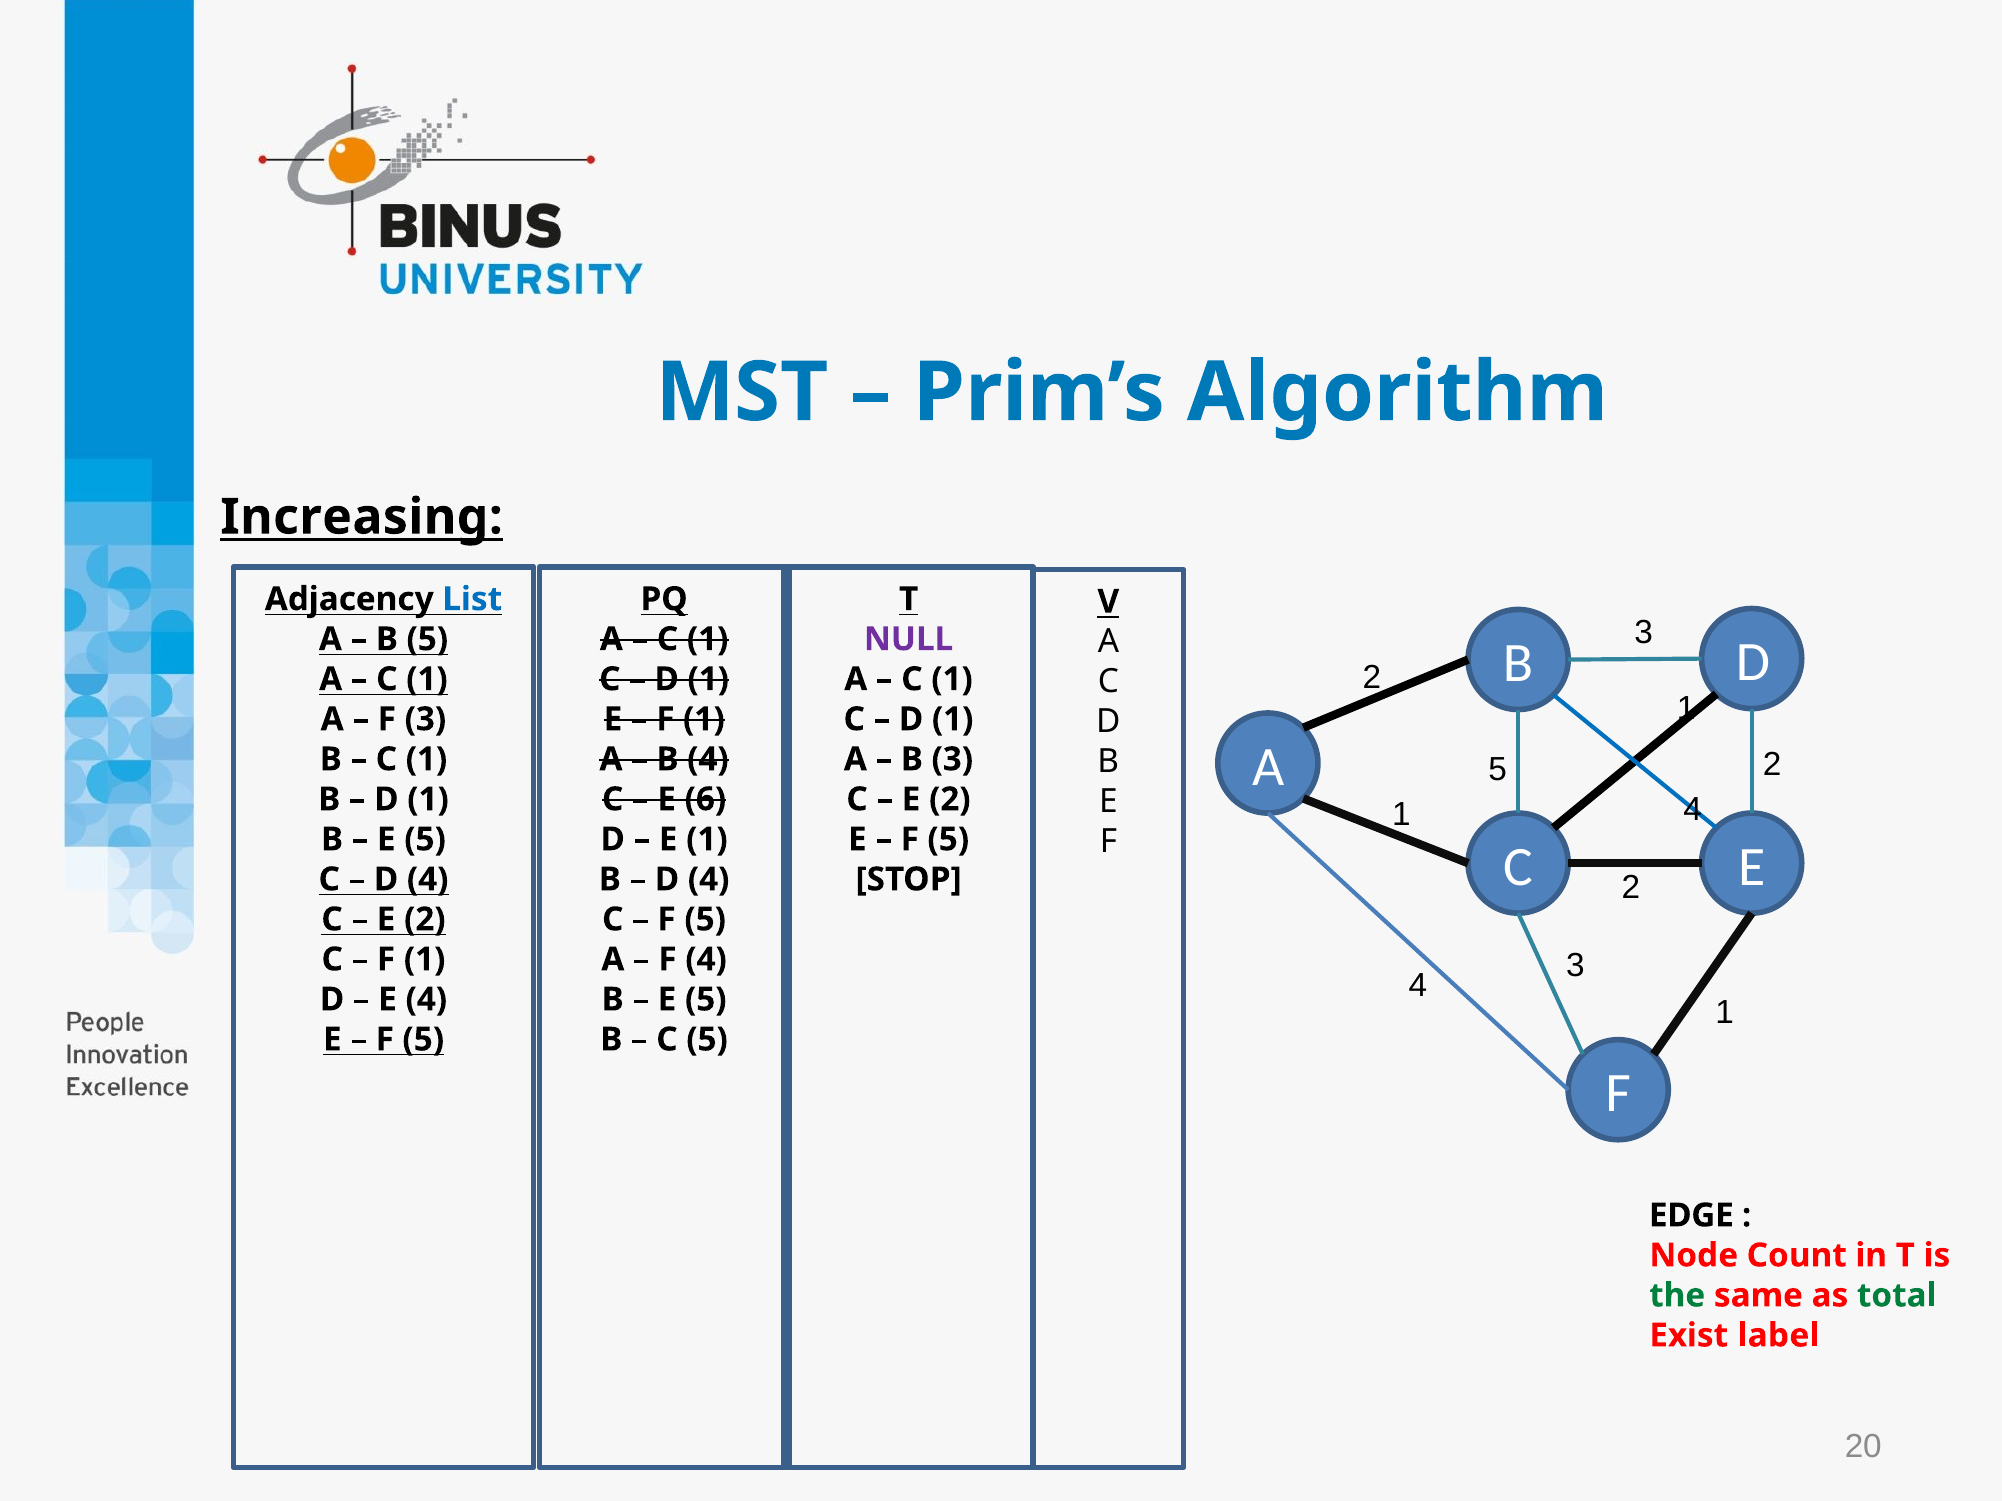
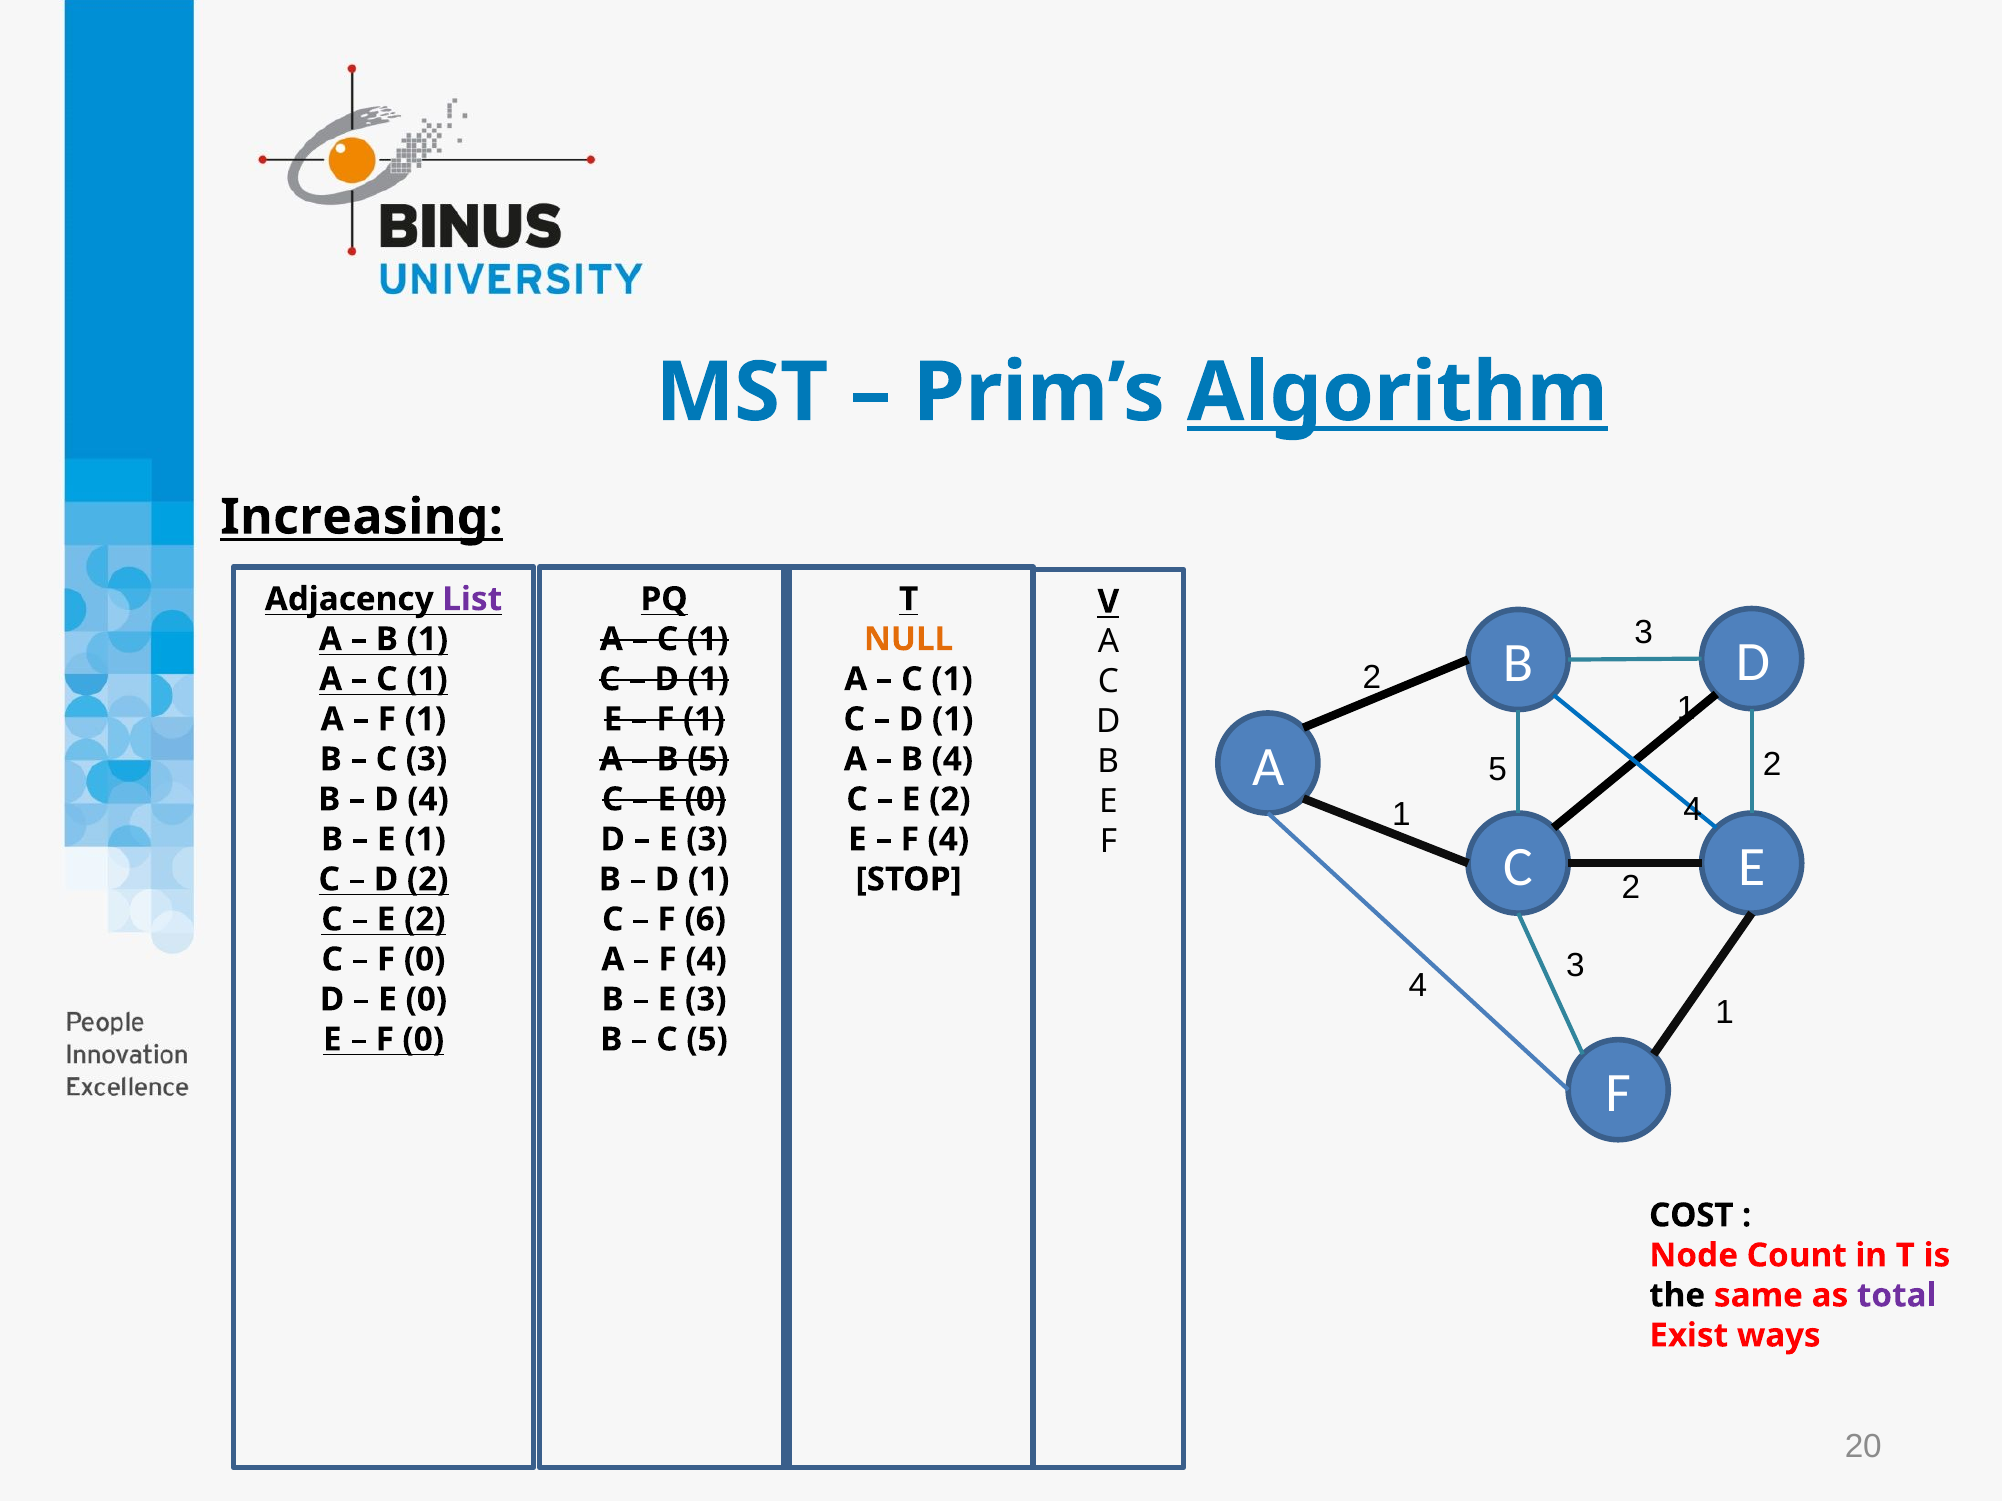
Algorithm underline: none -> present
List colour: blue -> purple
B 5: 5 -> 1
NULL colour: purple -> orange
3 at (425, 719): 3 -> 1
1 at (426, 760): 1 -> 3
B 4: 4 -> 5
B 3: 3 -> 4
1 at (428, 800): 1 -> 4
6 at (705, 800): 6 -> 0
5 at (425, 840): 5 -> 1
1 at (707, 840): 1 -> 3
5 at (948, 840): 5 -> 4
4 at (428, 880): 4 -> 2
4 at (709, 880): 4 -> 1
5 at (705, 920): 5 -> 6
1 at (425, 960): 1 -> 0
4 at (426, 1000): 4 -> 0
5 at (706, 1000): 5 -> 3
5 at (423, 1040): 5 -> 0
EDGE: EDGE -> COST
the colour: green -> black
total colour: green -> purple
label: label -> ways
